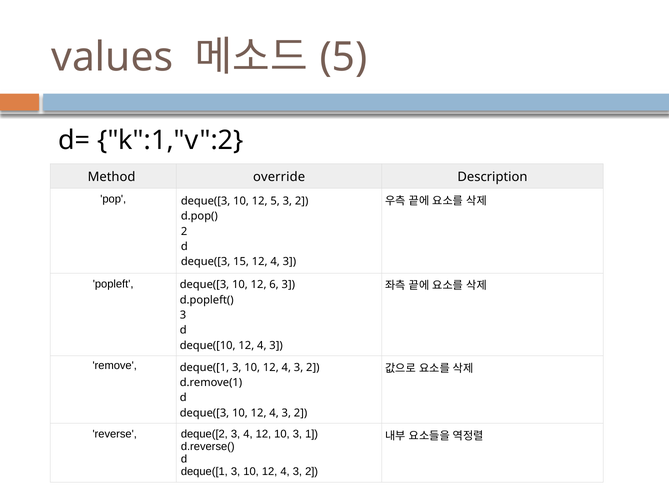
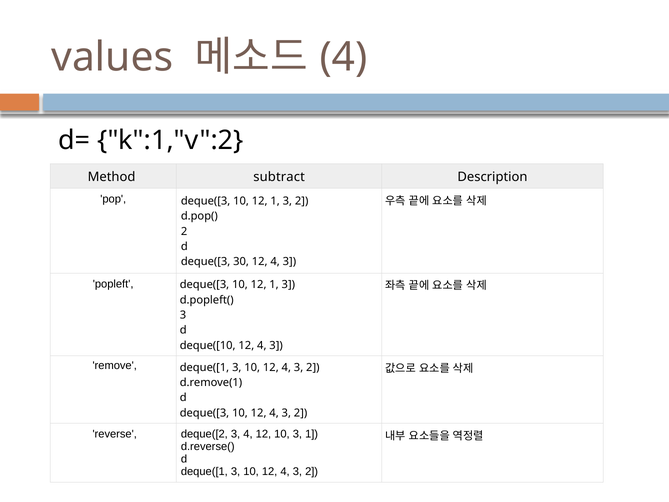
5 at (344, 57): 5 -> 4
override: override -> subtract
5 at (275, 201): 5 -> 1
15: 15 -> 30
6 at (274, 285): 6 -> 1
